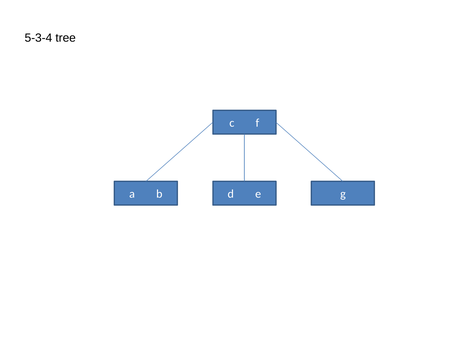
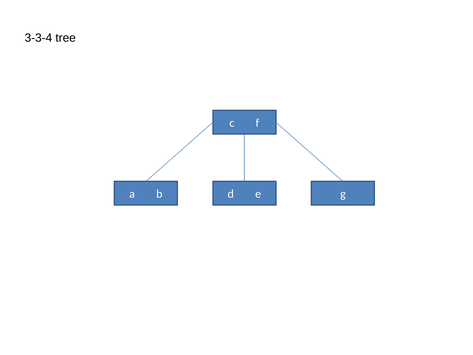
5-3-4: 5-3-4 -> 3-3-4
